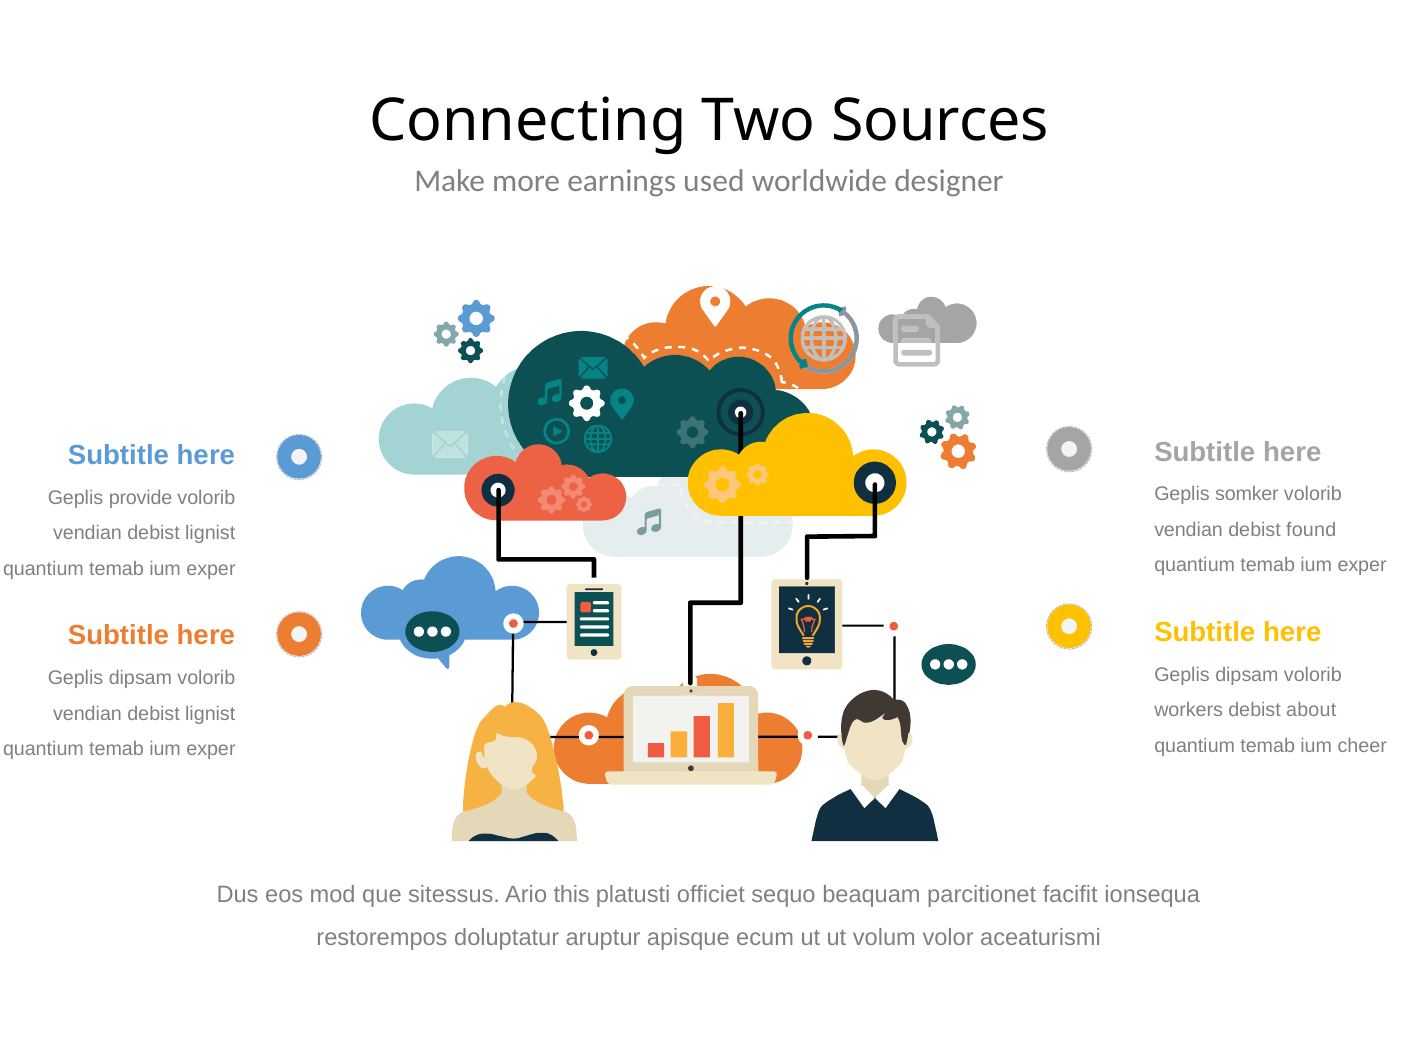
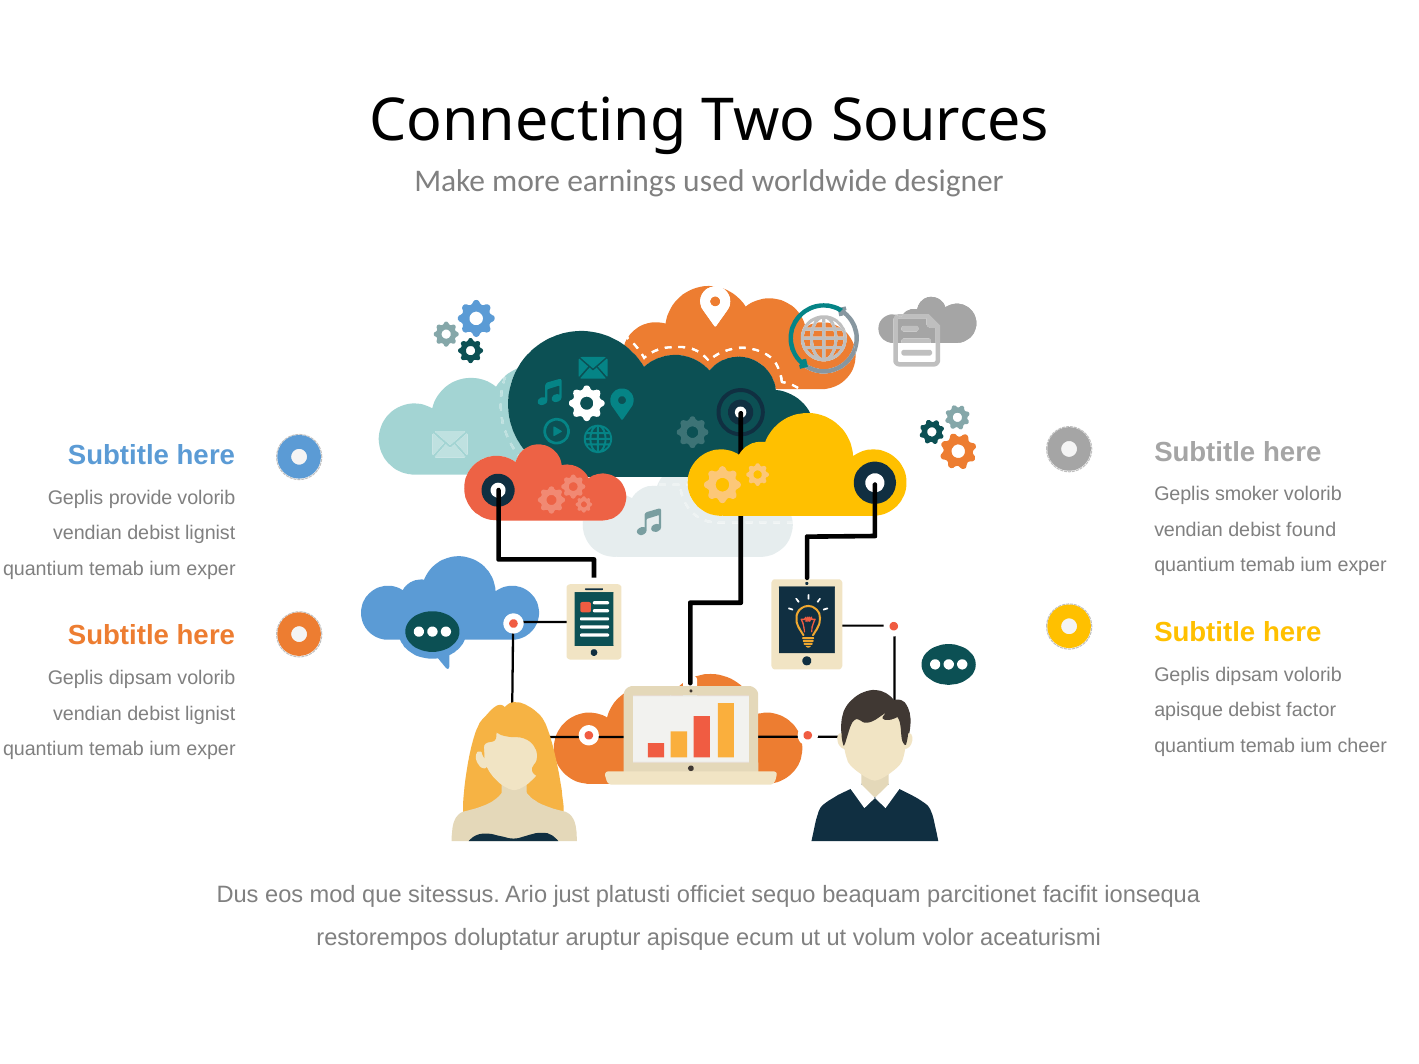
somker: somker -> smoker
workers at (1189, 710): workers -> apisque
about: about -> factor
this: this -> just
